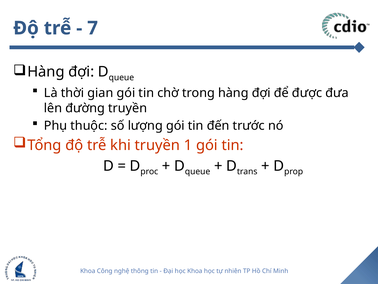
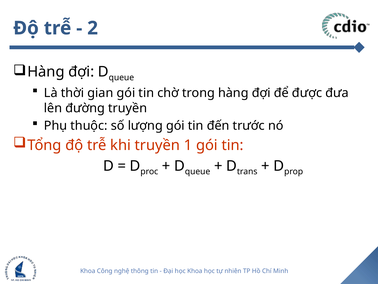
7: 7 -> 2
